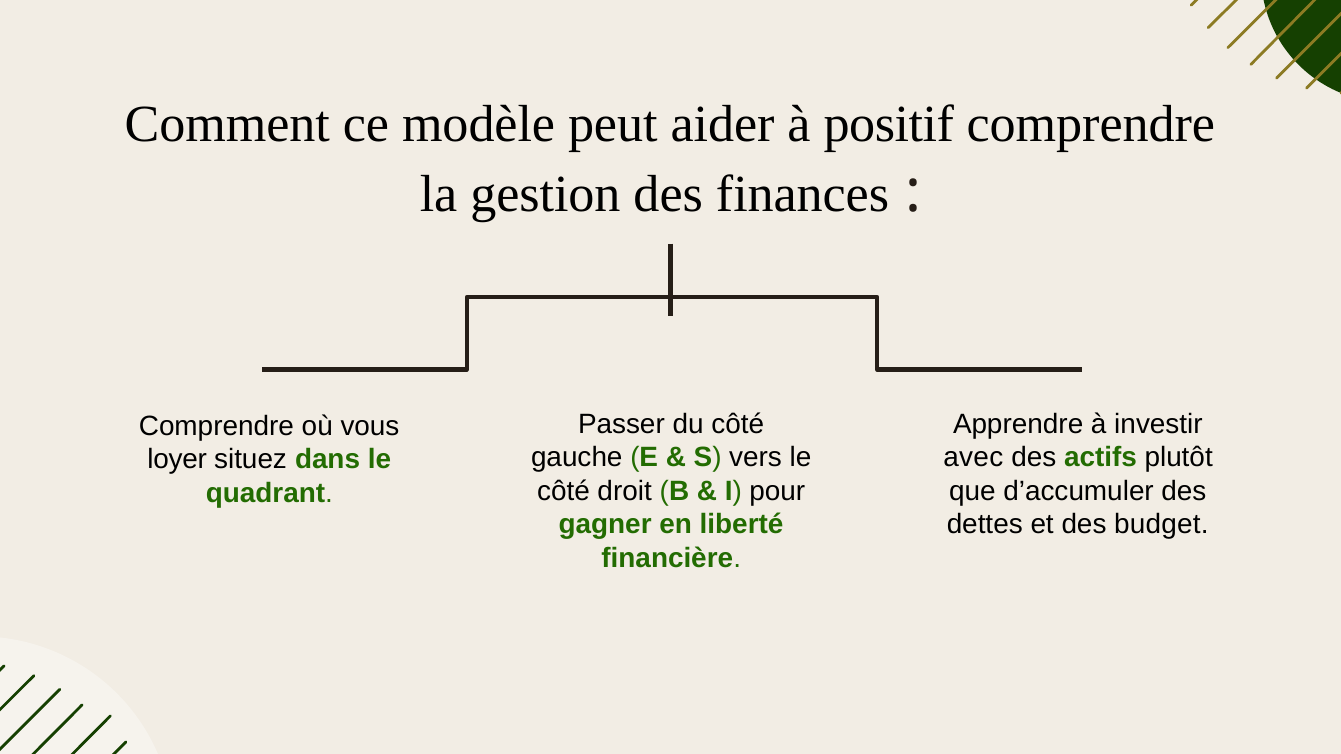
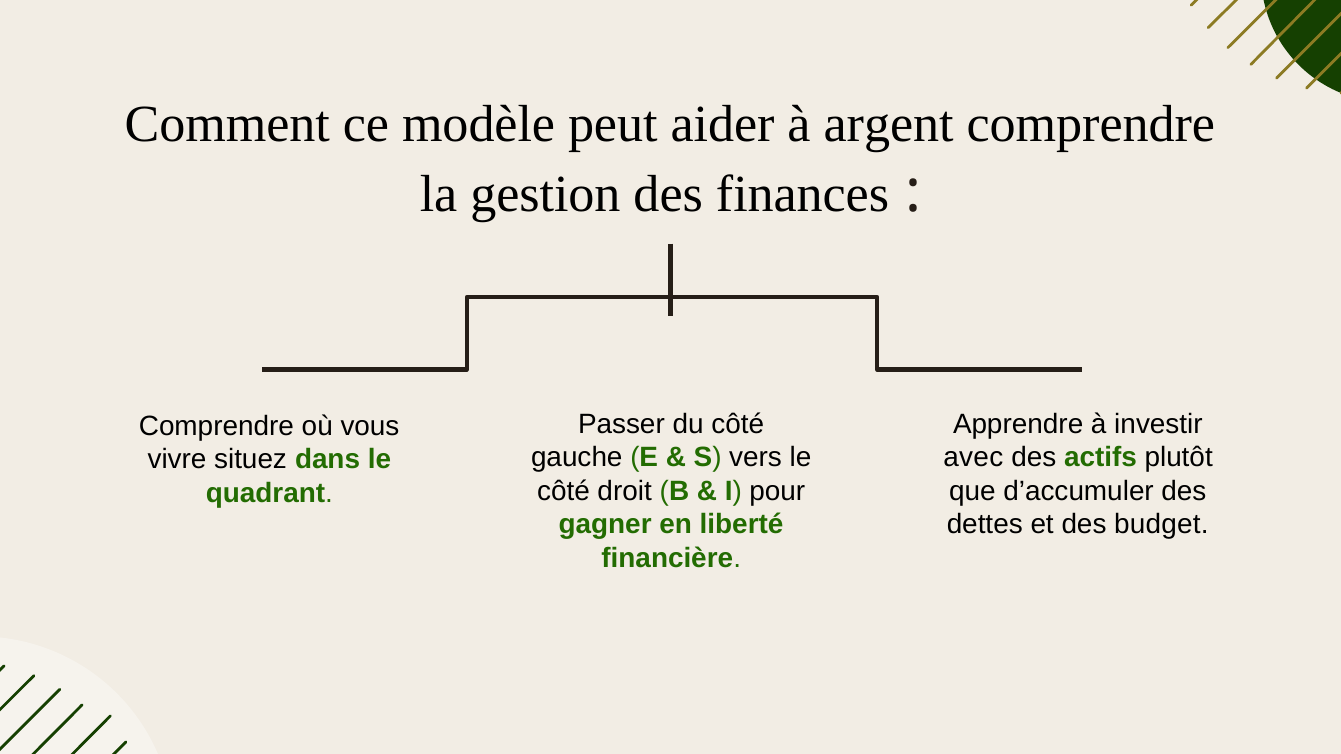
positif: positif -> argent
loyer: loyer -> vivre
